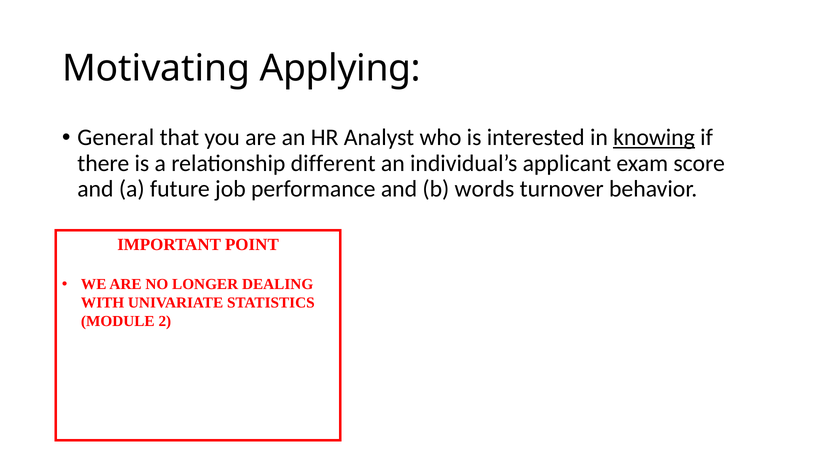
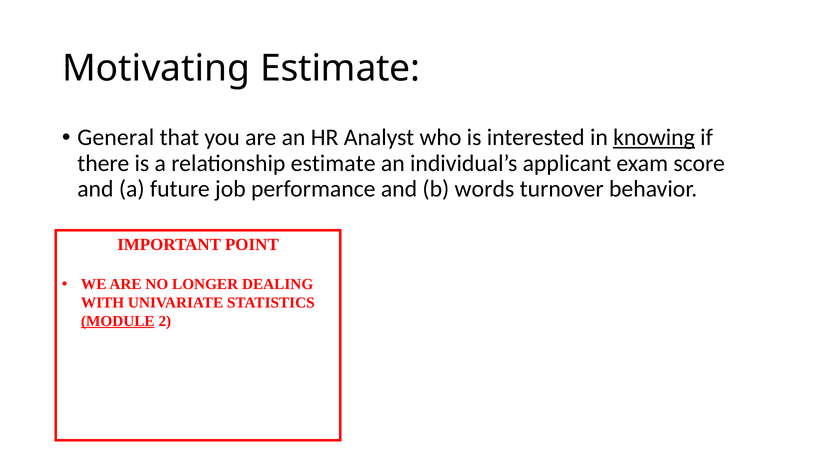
Motivating Applying: Applying -> Estimate
relationship different: different -> estimate
MODULE underline: none -> present
